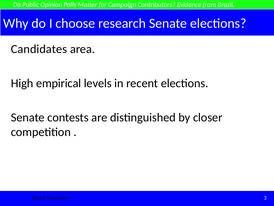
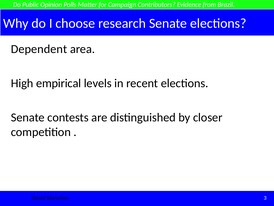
Candidates: Candidates -> Dependent
